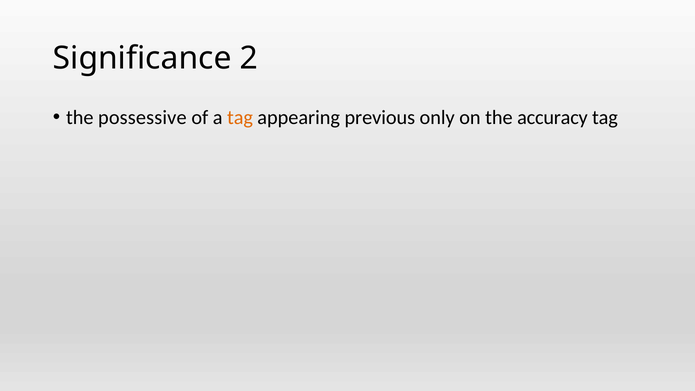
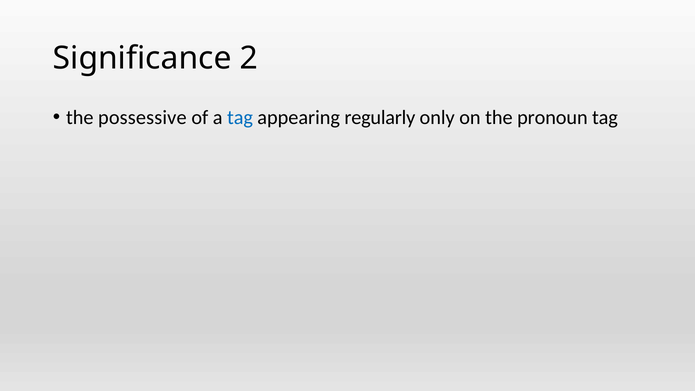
tag at (240, 118) colour: orange -> blue
previous: previous -> regularly
accuracy: accuracy -> pronoun
